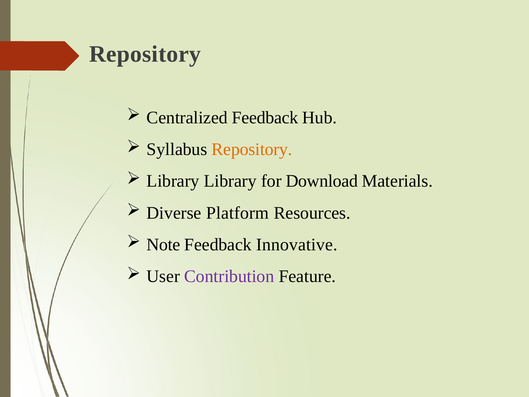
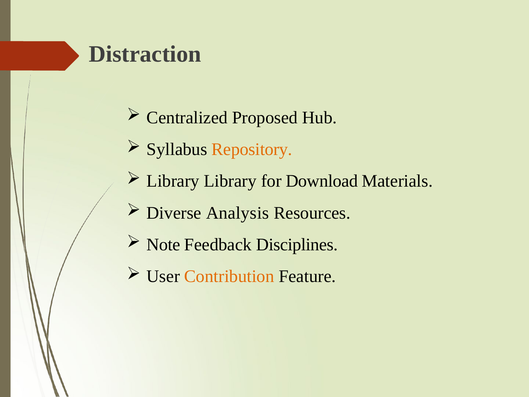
Repository at (145, 54): Repository -> Distraction
Centralized Feedback: Feedback -> Proposed
Platform: Platform -> Analysis
Innovative: Innovative -> Disciplines
Contribution colour: purple -> orange
